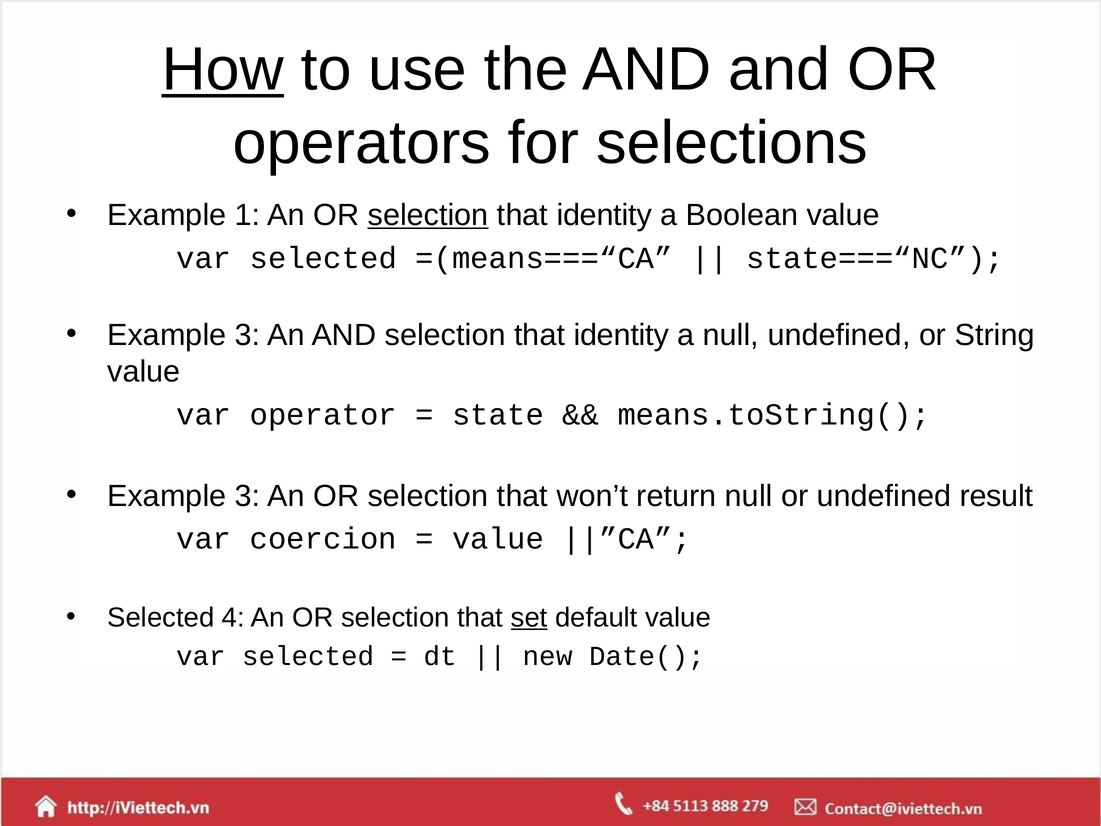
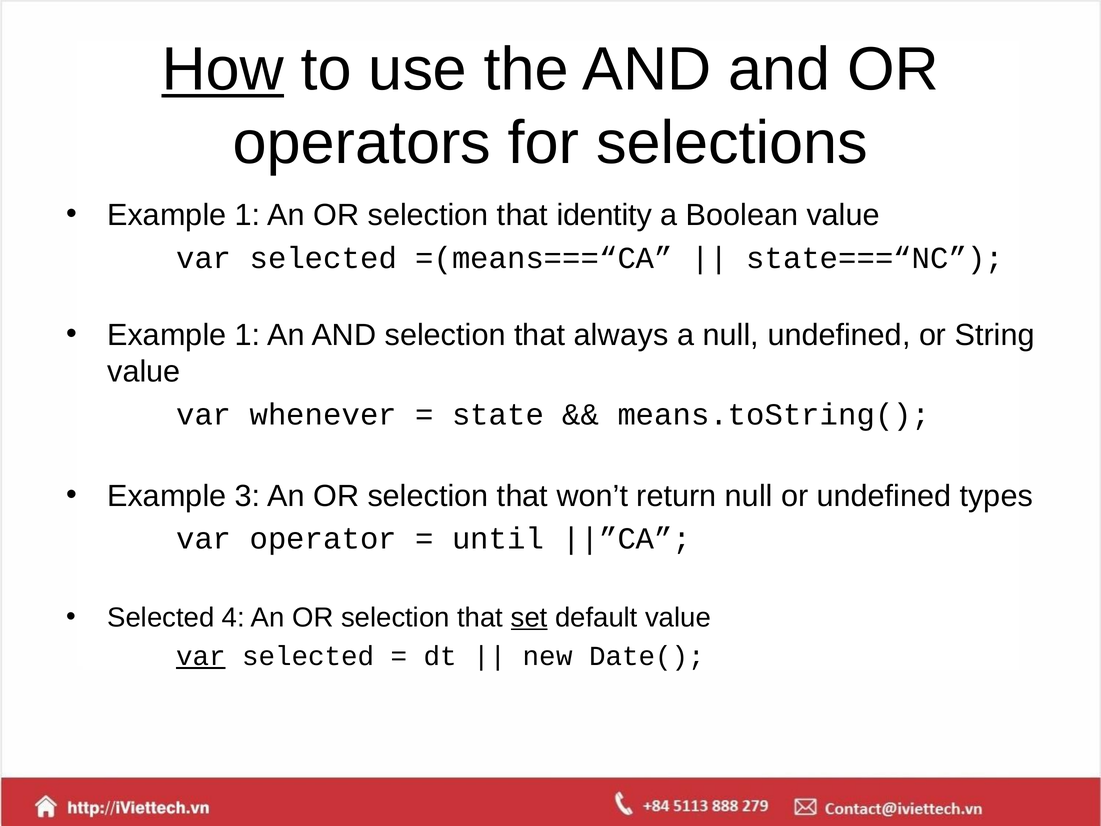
selection at (428, 215) underline: present -> none
3 at (248, 335): 3 -> 1
AND selection that identity: identity -> always
operator: operator -> whenever
result: result -> types
coercion: coercion -> operator
value at (498, 539): value -> until
var at (201, 656) underline: none -> present
